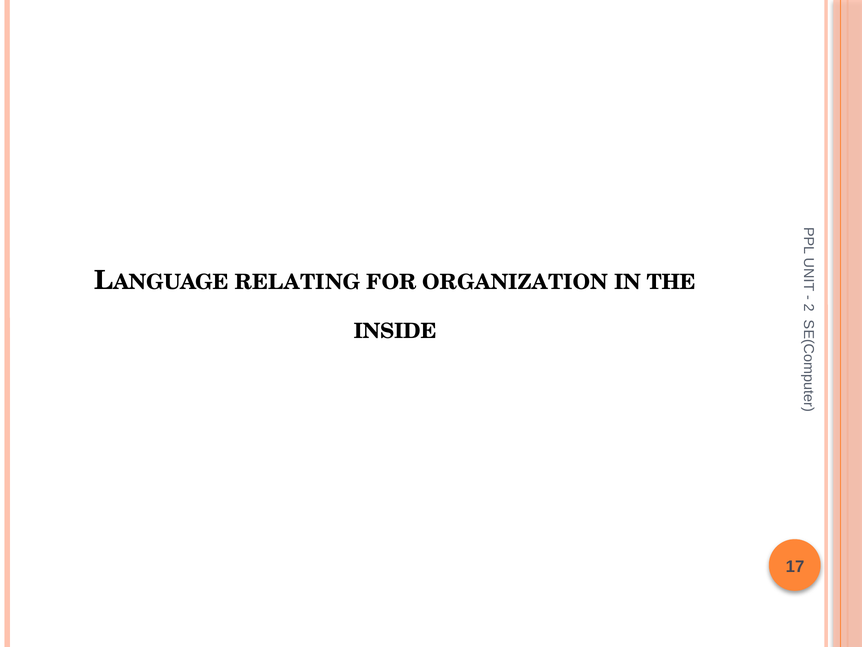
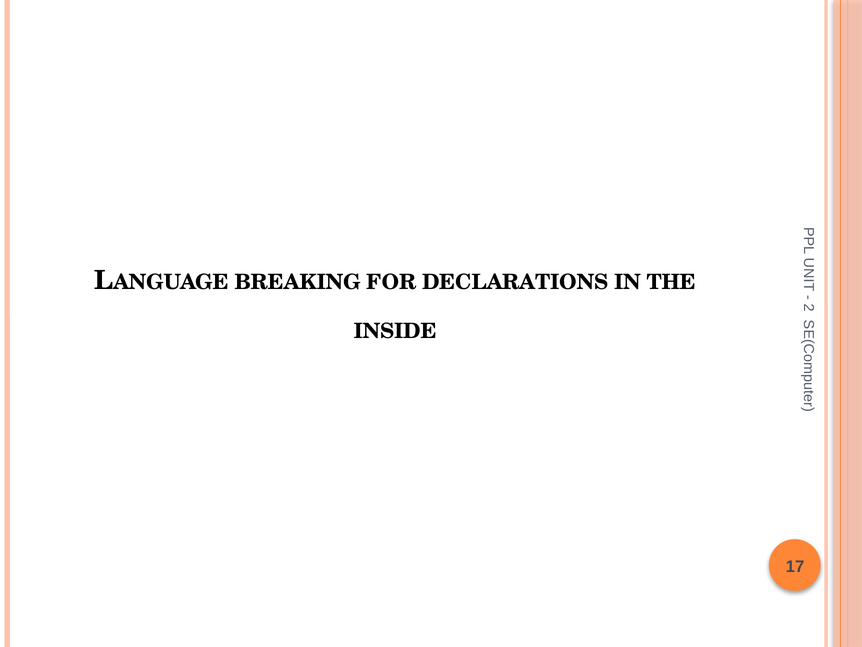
RELATING: RELATING -> BREAKING
ORGANIZATION: ORGANIZATION -> DECLARATIONS
